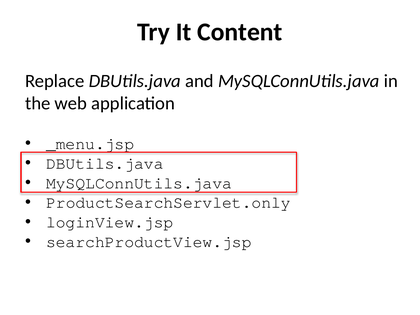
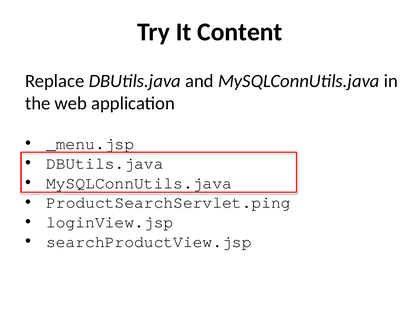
ProductSearchServlet.only: ProductSearchServlet.only -> ProductSearchServlet.ping
